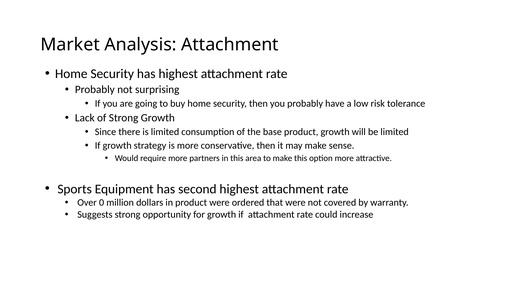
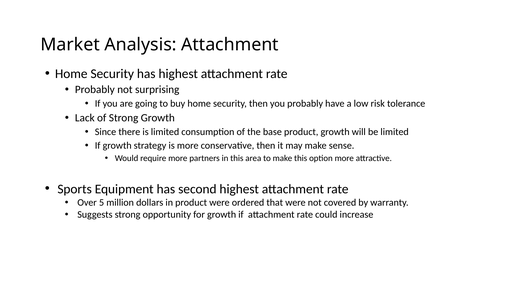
0: 0 -> 5
